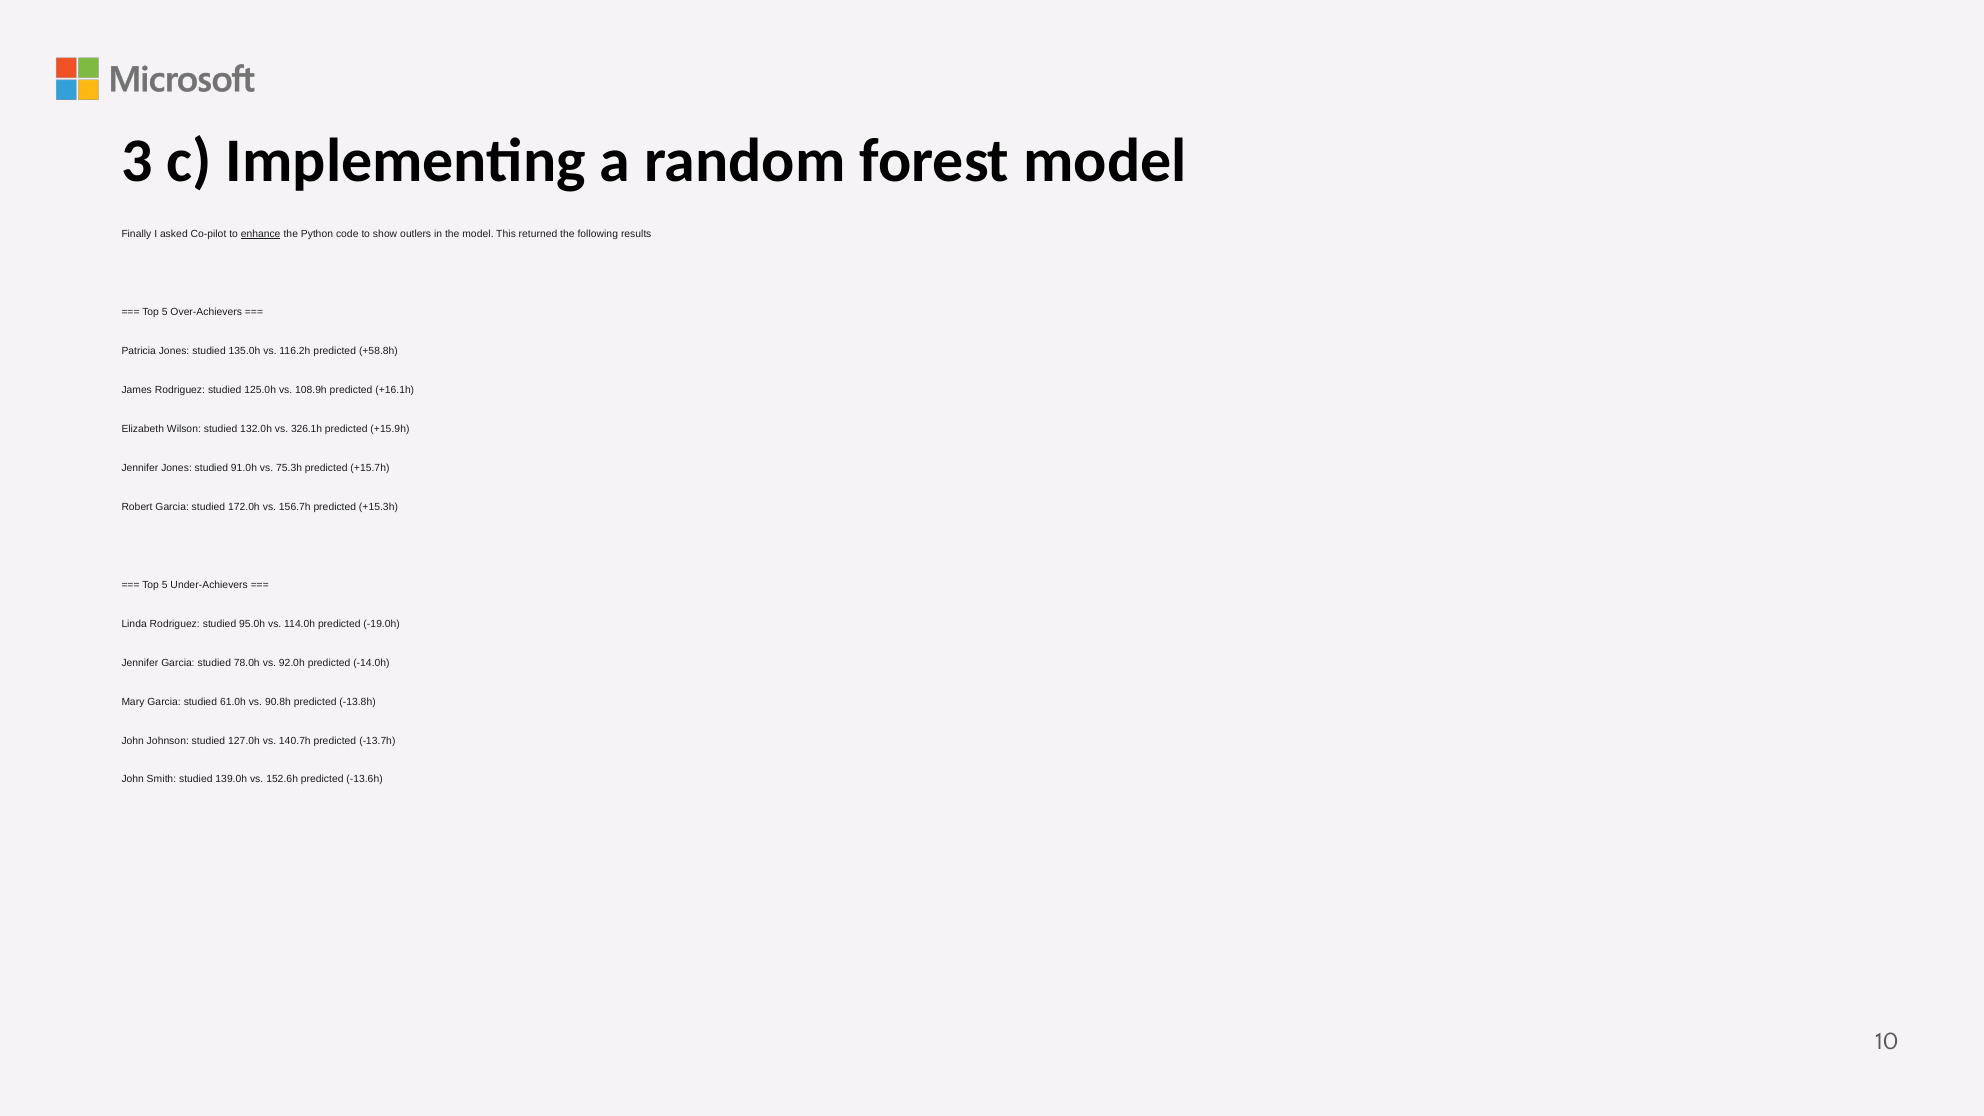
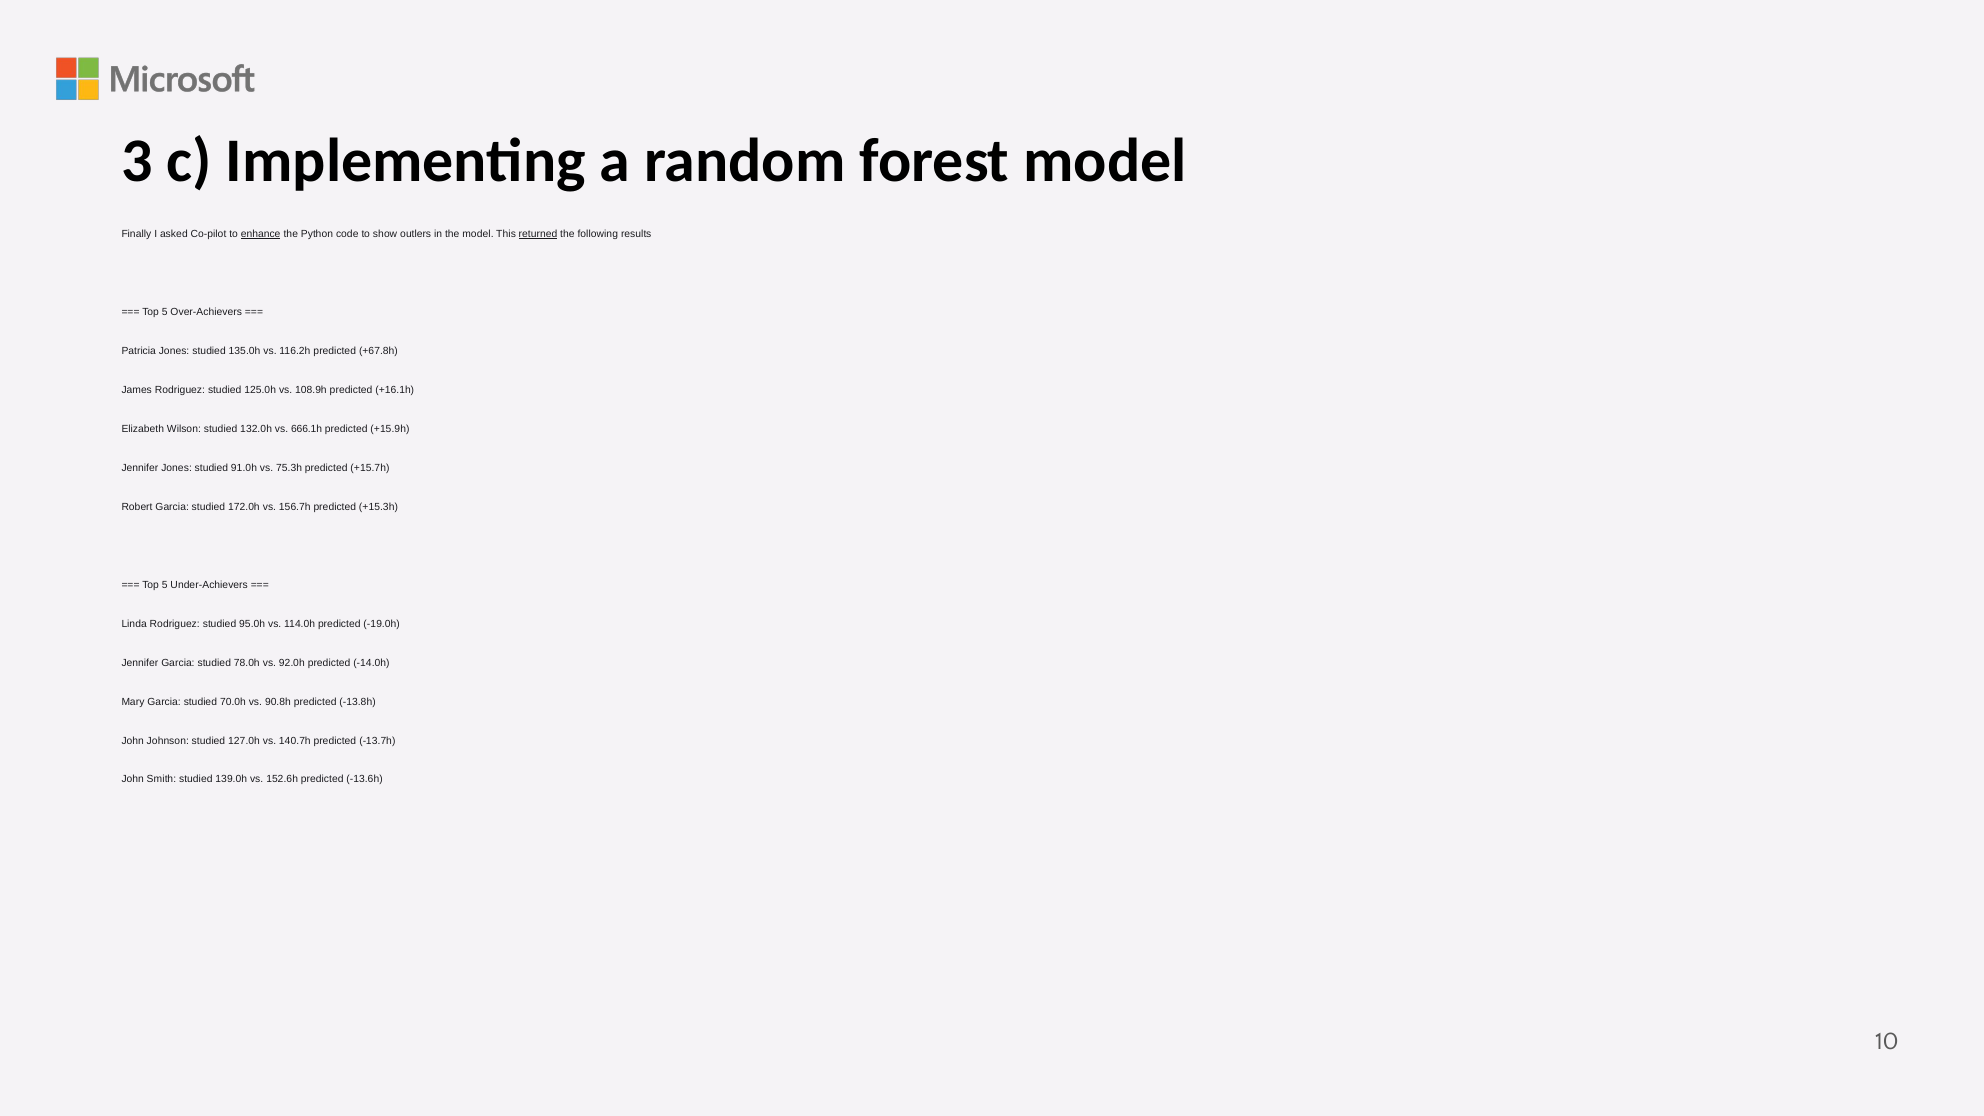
returned underline: none -> present
+58.8h: +58.8h -> +67.8h
326.1h: 326.1h -> 666.1h
61.0h: 61.0h -> 70.0h
